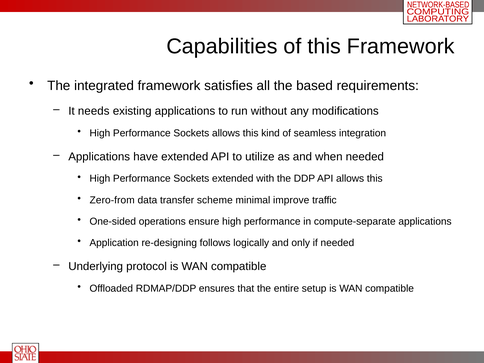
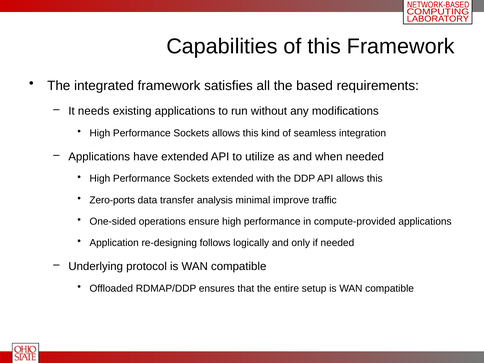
Zero-from: Zero-from -> Zero-ports
scheme: scheme -> analysis
compute-separate: compute-separate -> compute-provided
